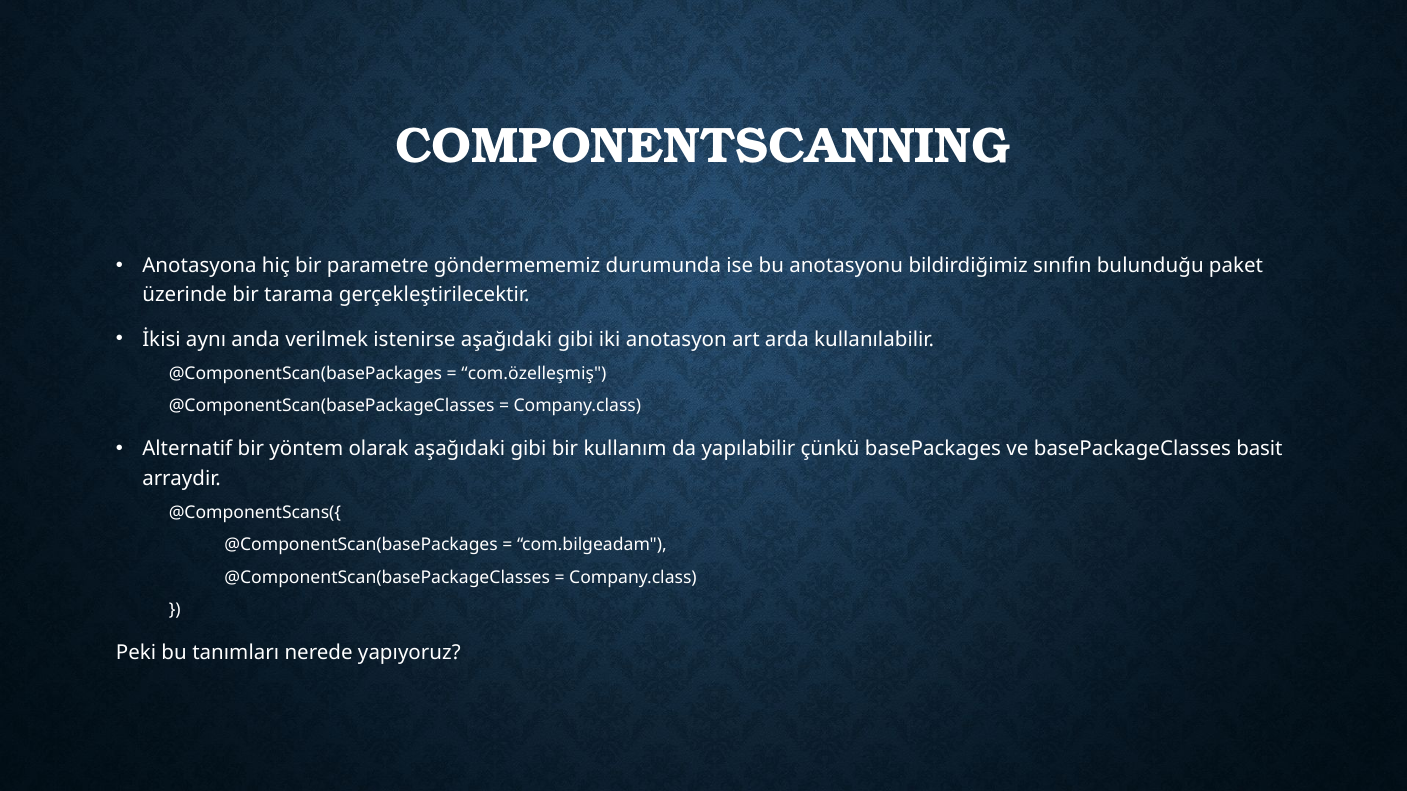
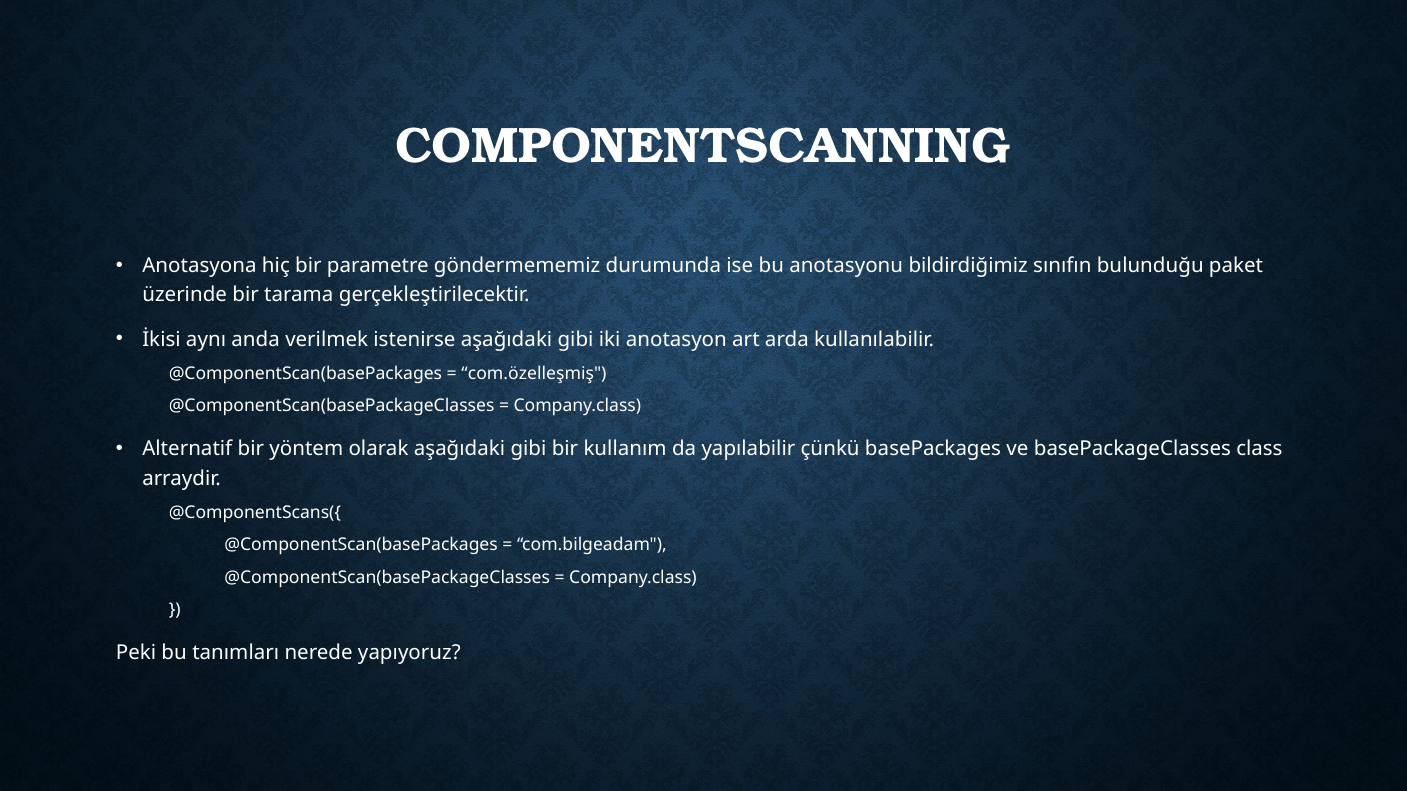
basit: basit -> class
